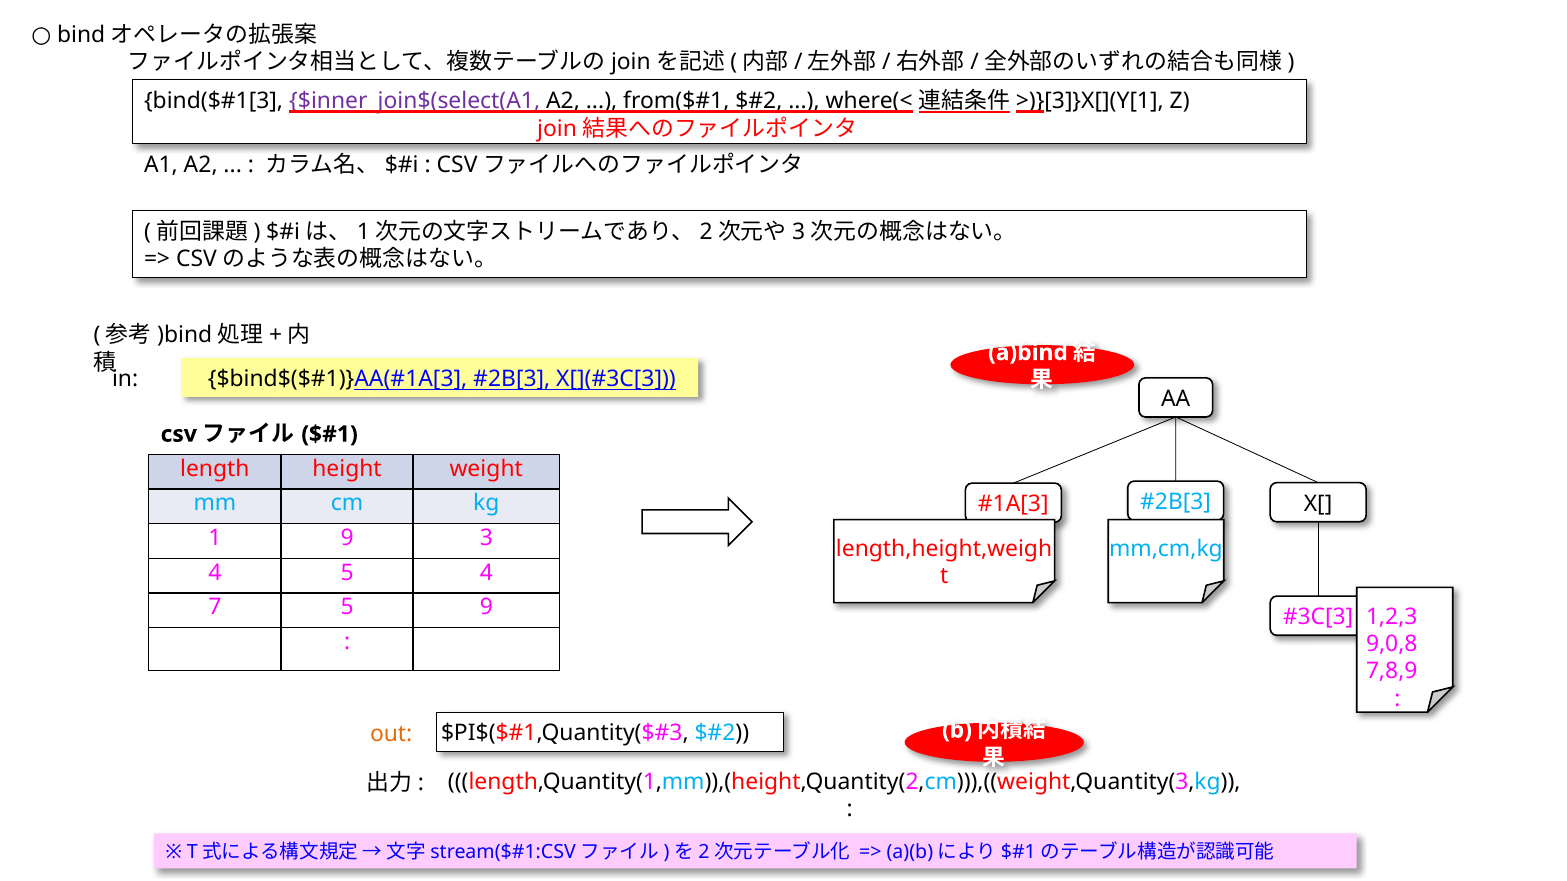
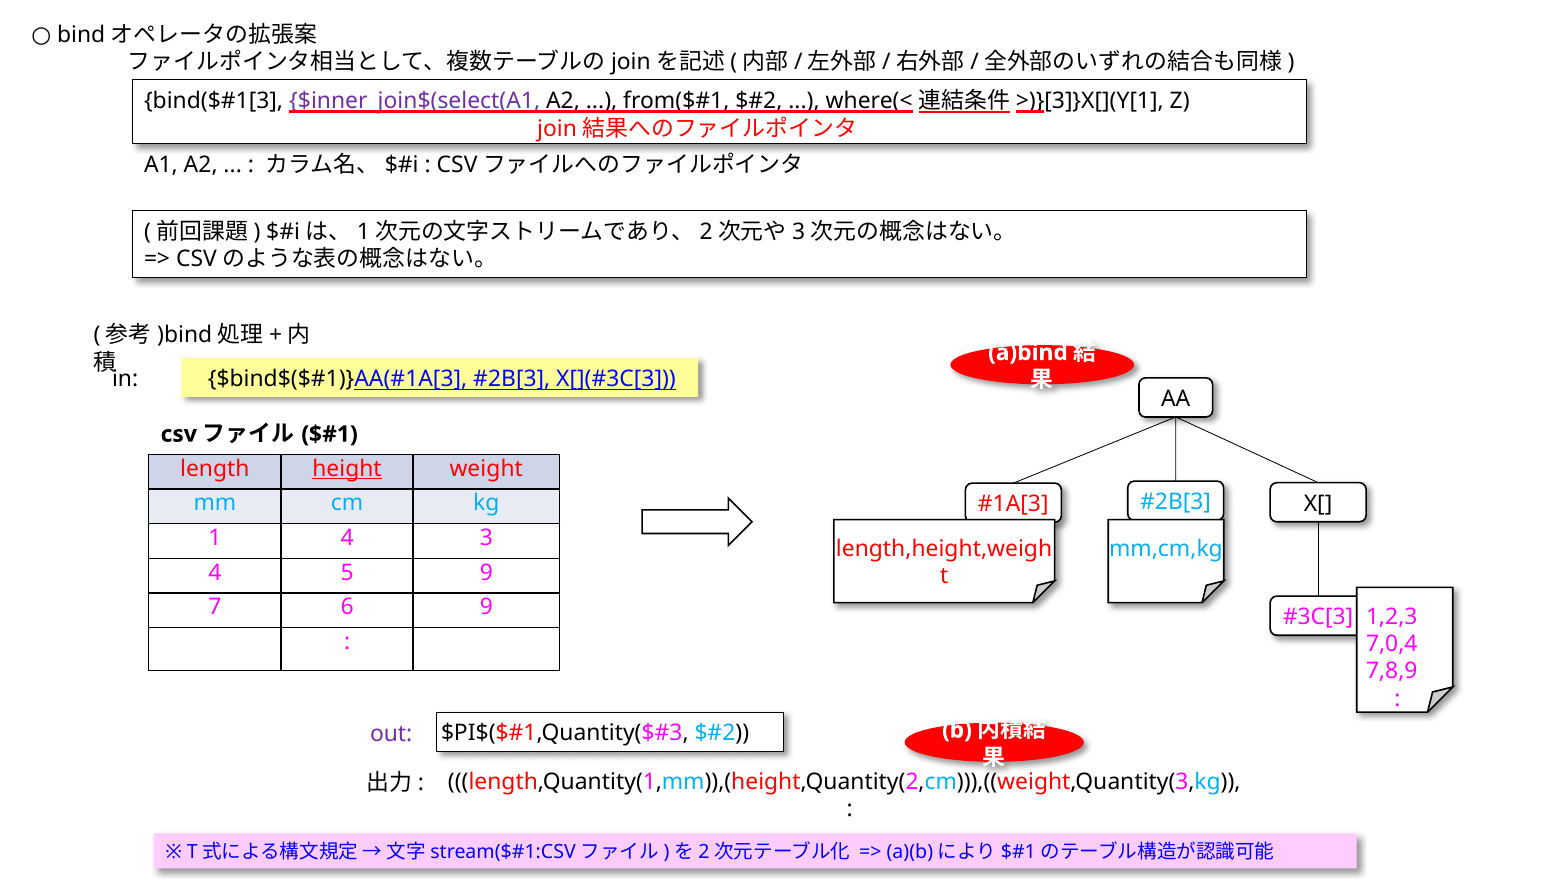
height underline: none -> present
1 9: 9 -> 4
5 4: 4 -> 9
7 5: 5 -> 6
9,0,8: 9,0,8 -> 7,0,4
out colour: orange -> purple
